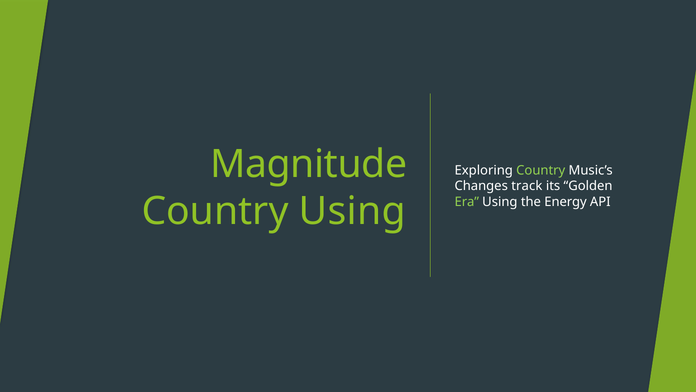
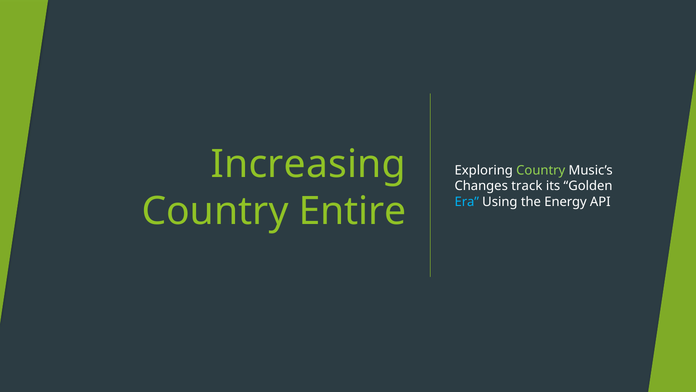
Magnitude: Magnitude -> Increasing
Era colour: light green -> light blue
Country Using: Using -> Entire
